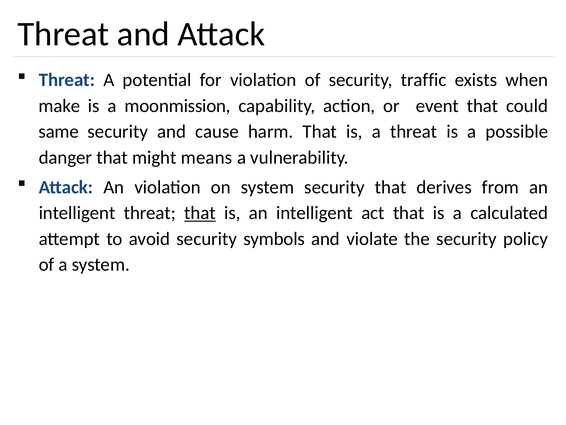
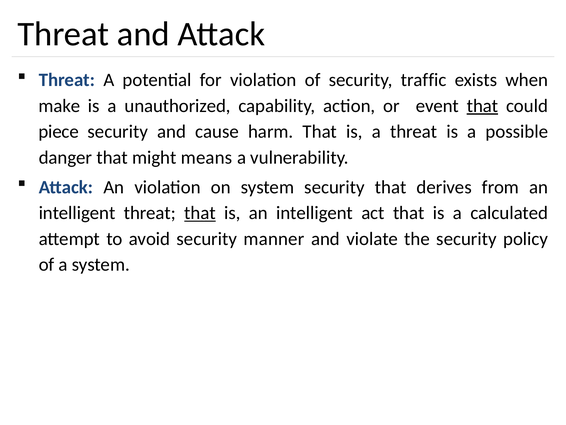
moonmission: moonmission -> unauthorized
that at (482, 106) underline: none -> present
same: same -> piece
symbols: symbols -> manner
